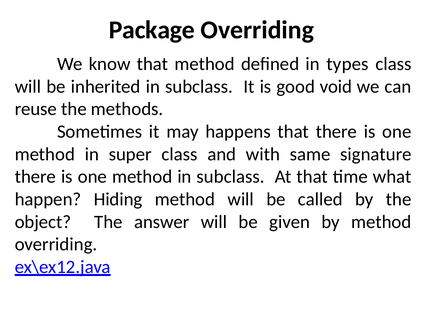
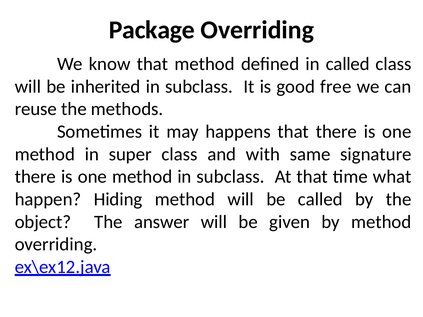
in types: types -> called
void: void -> free
